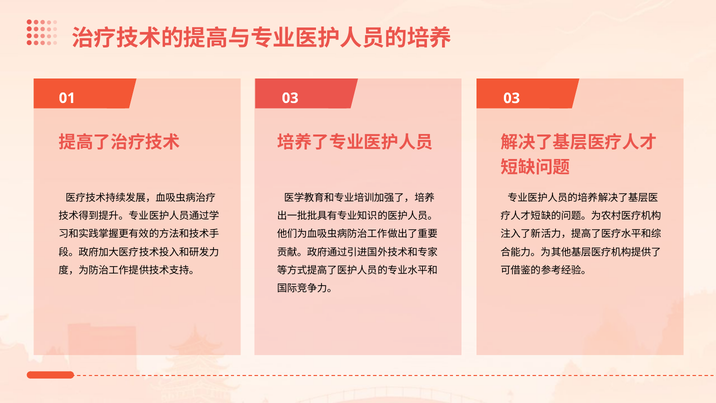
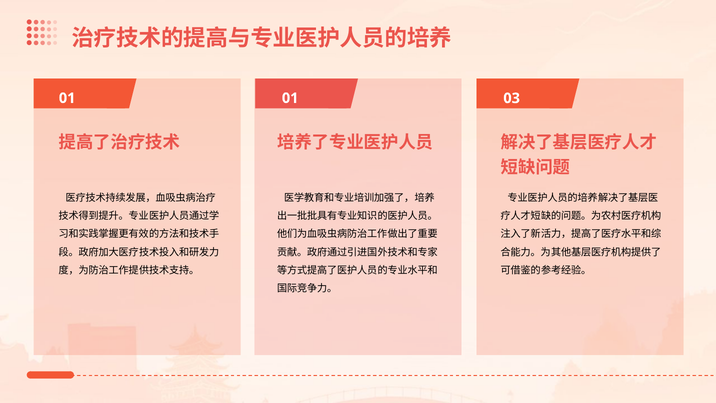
01 03: 03 -> 01
